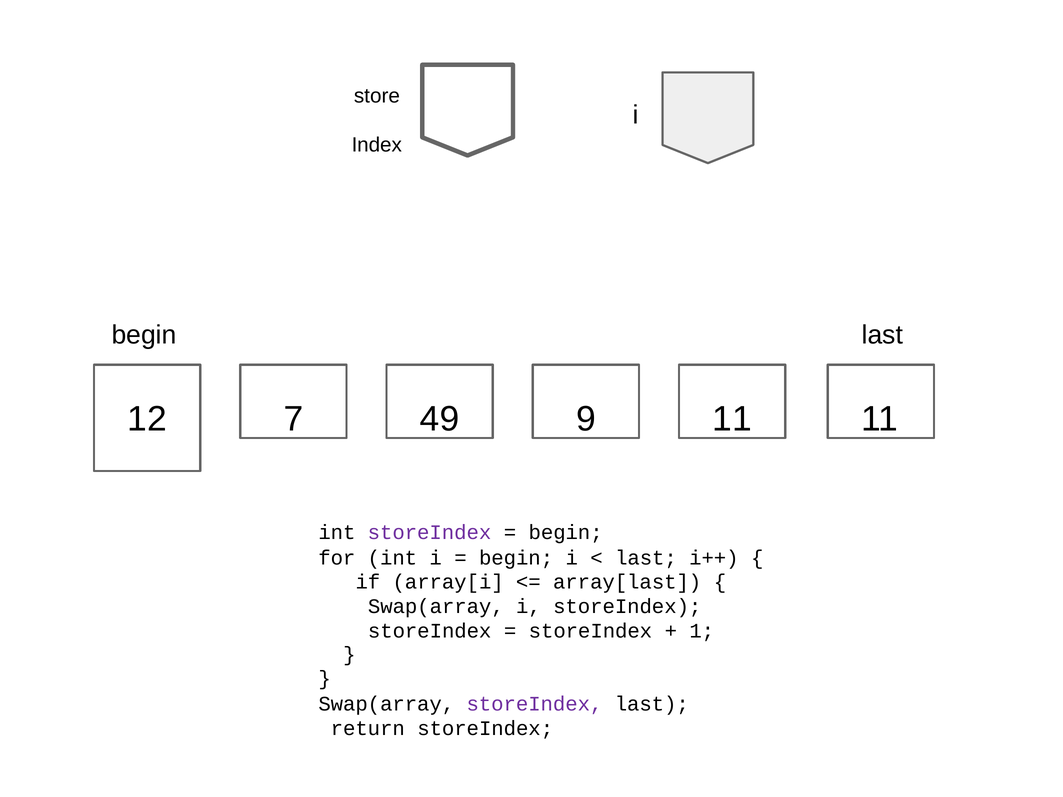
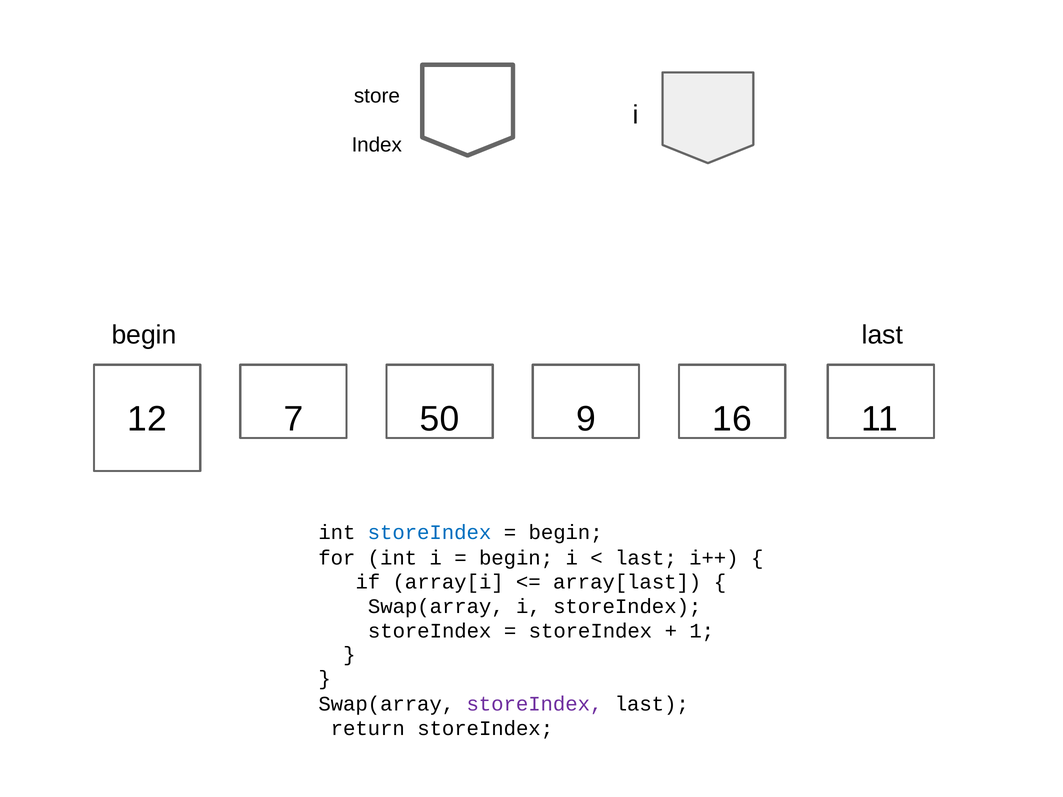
49: 49 -> 50
9 11: 11 -> 16
storeIndex at (429, 533) colour: purple -> blue
